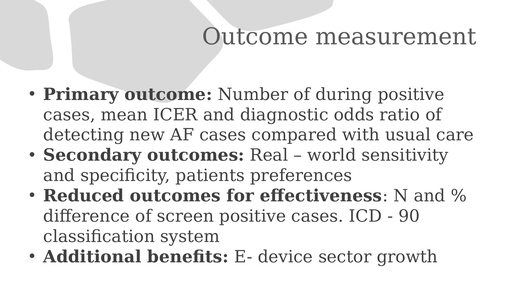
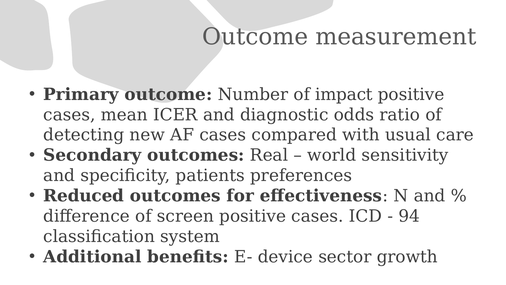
during: during -> impact
90: 90 -> 94
